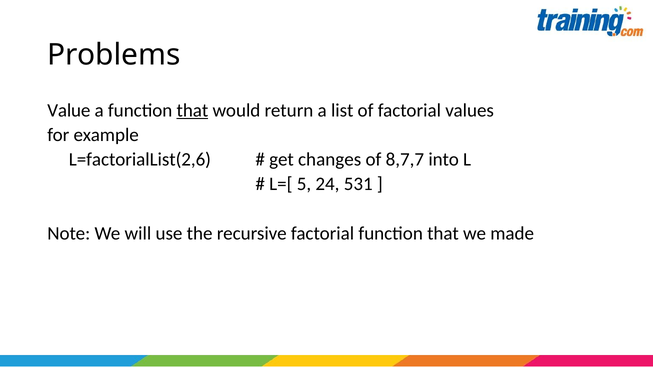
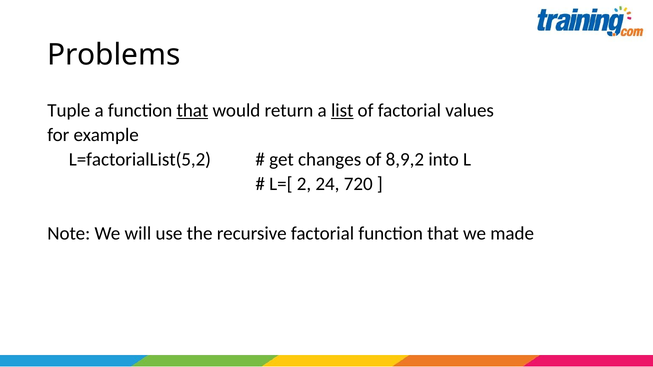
Value: Value -> Tuple
list underline: none -> present
L=factorialList(2,6: L=factorialList(2,6 -> L=factorialList(5,2
8,7,7: 8,7,7 -> 8,9,2
5: 5 -> 2
531: 531 -> 720
